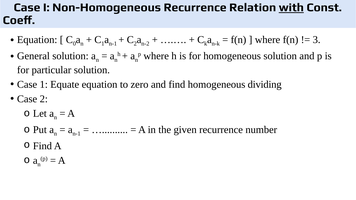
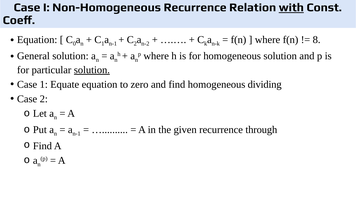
3: 3 -> 8
solution at (92, 70) underline: none -> present
number: number -> through
